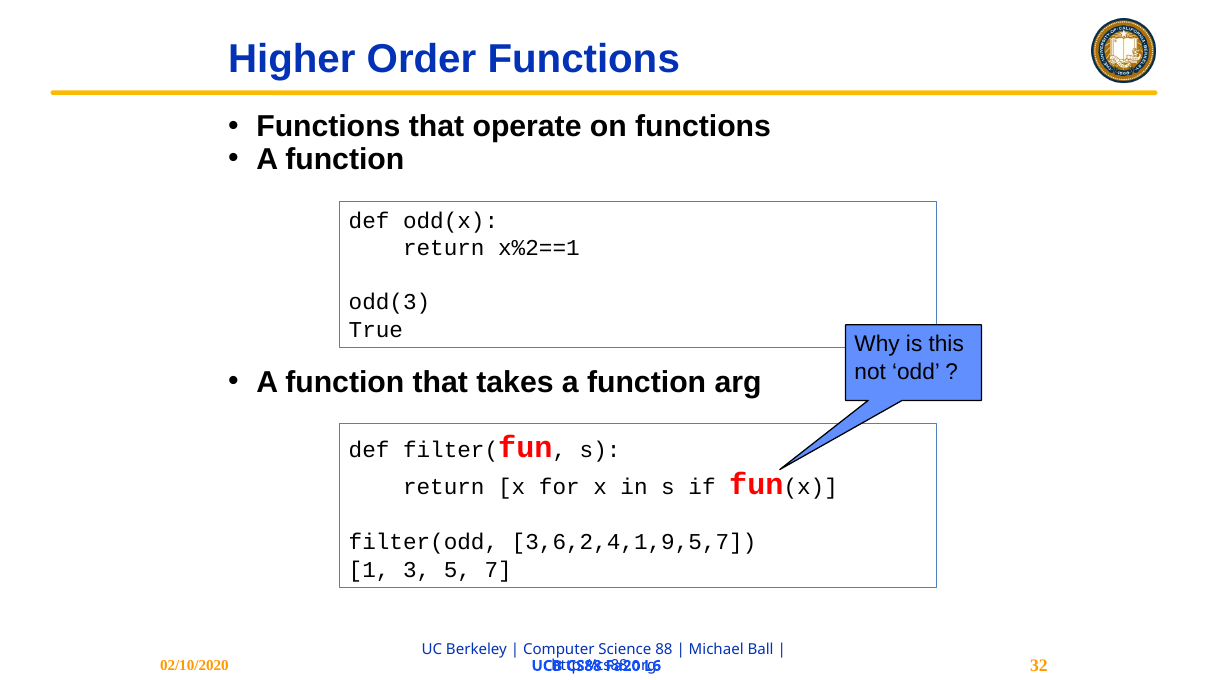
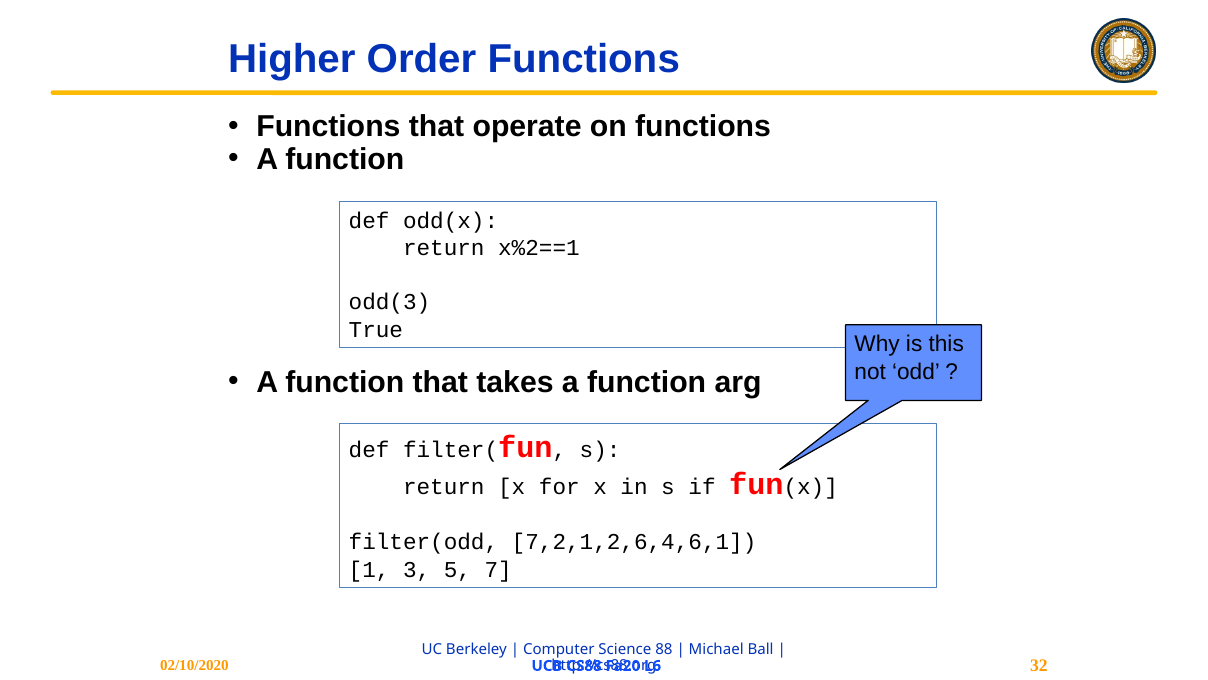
3,6,2,4,1,9,5,7: 3,6,2,4,1,9,5,7 -> 7,2,1,2,6,4,6,1
